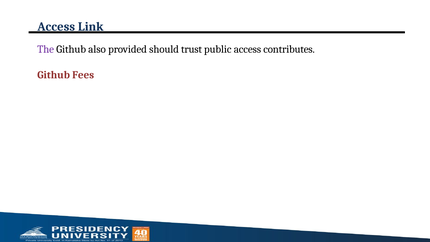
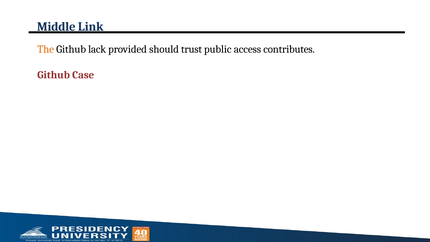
Access at (56, 27): Access -> Middle
The colour: purple -> orange
also: also -> lack
Fees: Fees -> Case
